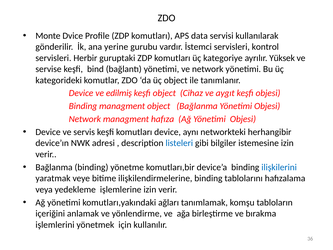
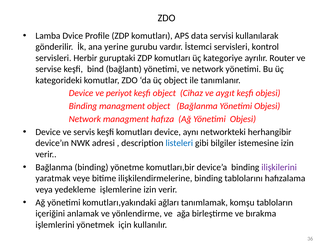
Monte: Monte -> Lamba
Yüksek: Yüksek -> Router
edilmiş: edilmiş -> periyot
ilişkilerini colour: blue -> purple
